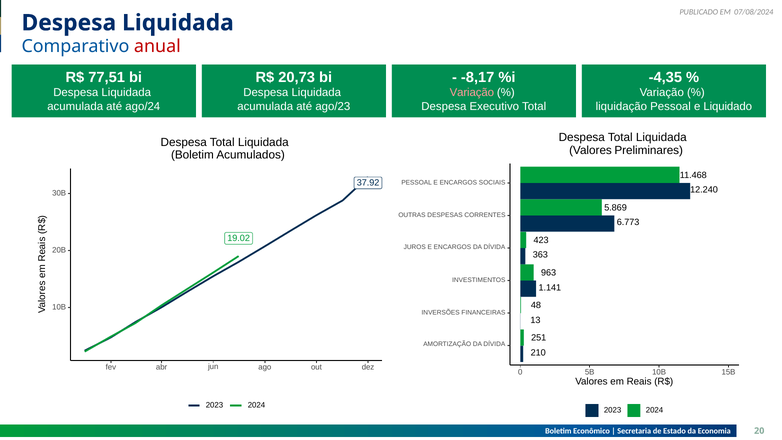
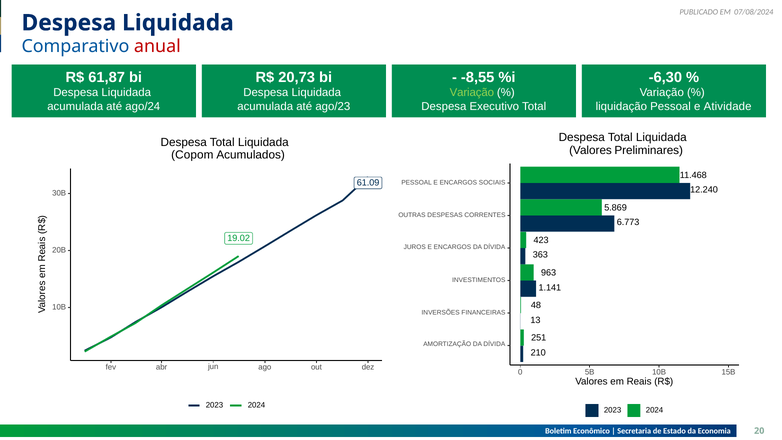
77,51: 77,51 -> 61,87
-8,17: -8,17 -> -8,55
-4,35: -4,35 -> -6,30
Variação at (472, 93) colour: pink -> light green
Liquidado: Liquidado -> Atividade
Boletim at (192, 155): Boletim -> Copom
37.92: 37.92 -> 61.09
